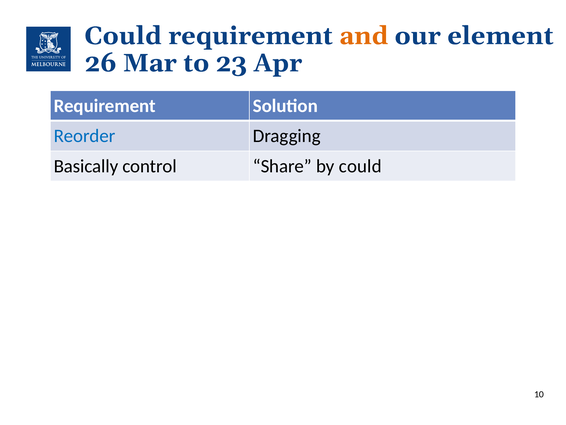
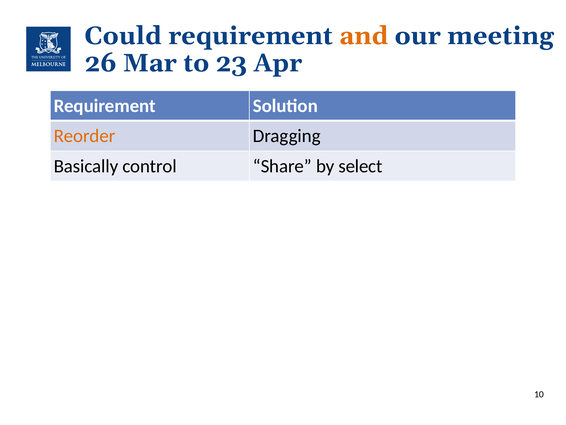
element: element -> meeting
Reorder colour: blue -> orange
by could: could -> select
